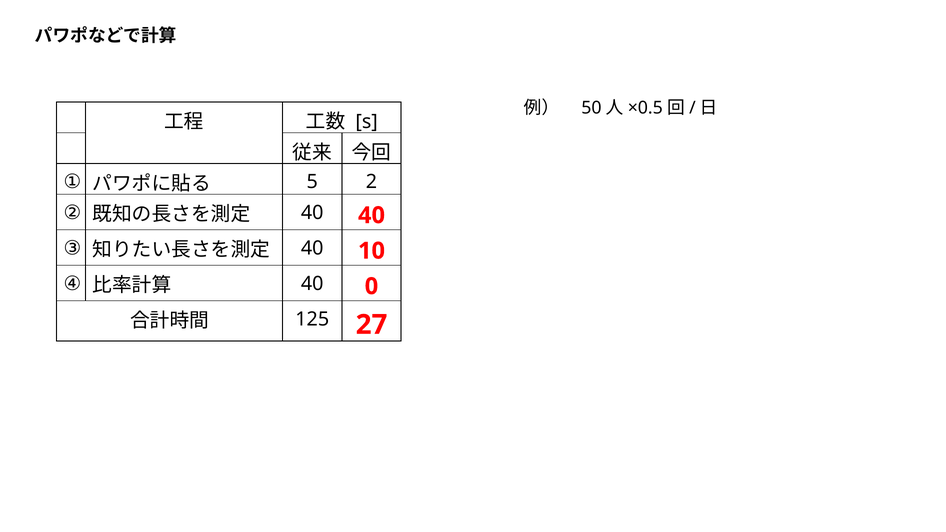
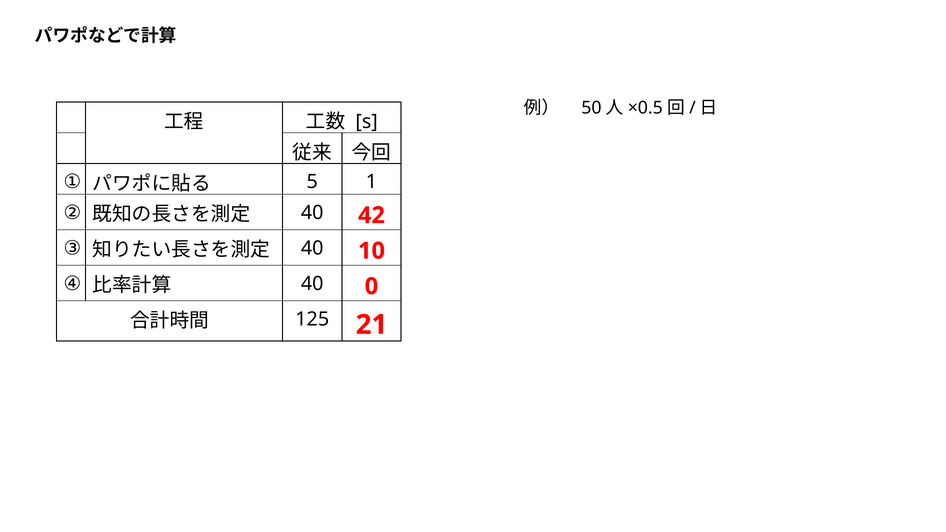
2: 2 -> 1
40 40: 40 -> 42
27: 27 -> 21
